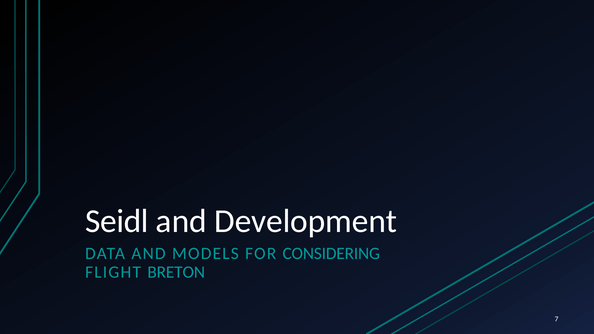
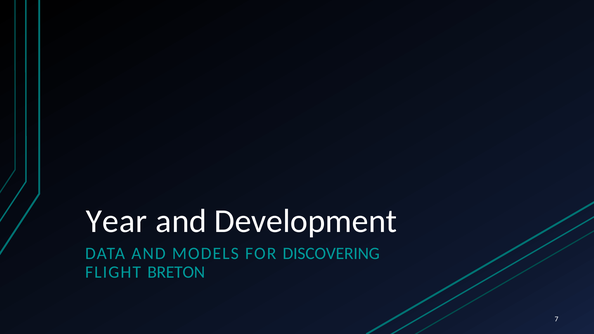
Seidl: Seidl -> Year
CONSIDERING: CONSIDERING -> DISCOVERING
